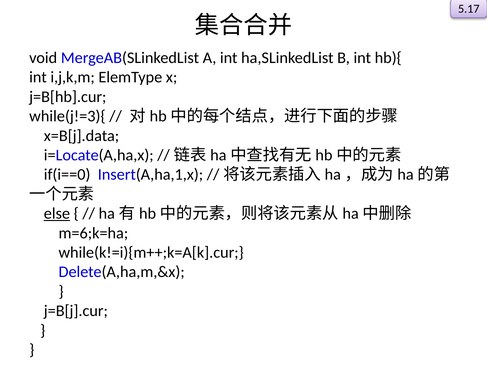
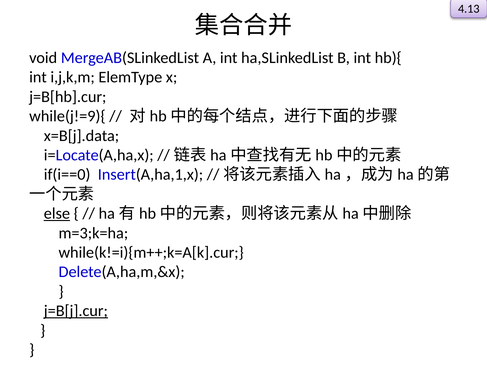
5.17: 5.17 -> 4.13
while(j!=3){: while(j!=3){ -> while(j!=9){
m=6;k=ha: m=6;k=ha -> m=3;k=ha
j=B[j].cur underline: none -> present
